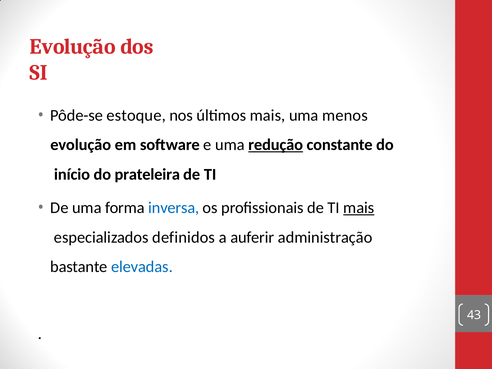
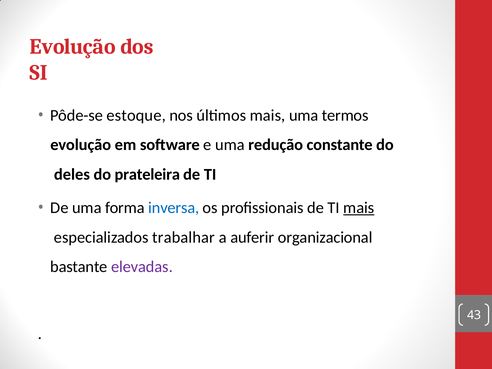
menos: menos -> termos
redução underline: present -> none
início: início -> deles
definidos: definidos -> trabalhar
administração: administração -> organizacional
elevadas colour: blue -> purple
